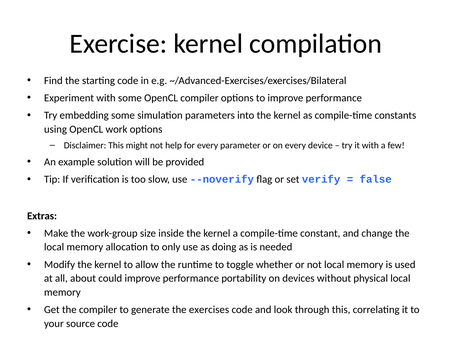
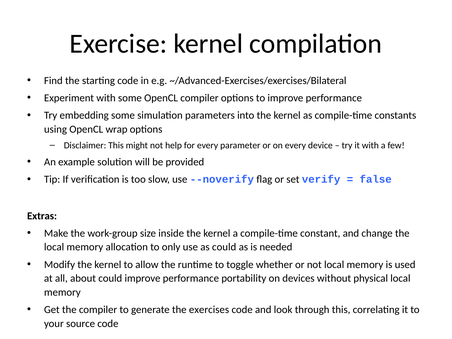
work: work -> wrap
as doing: doing -> could
